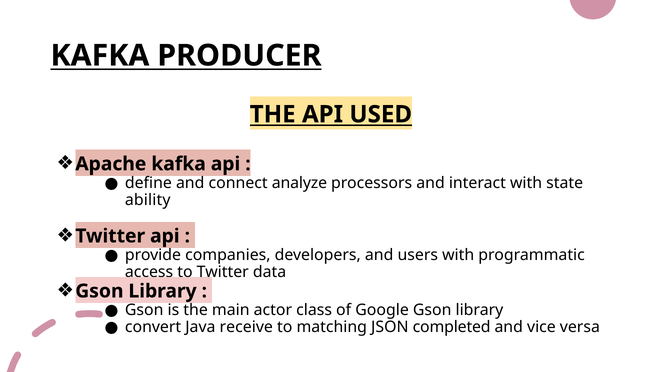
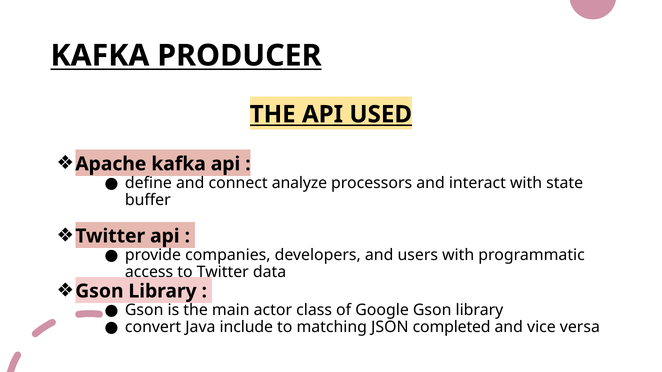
ability: ability -> buffer
receive: receive -> include
